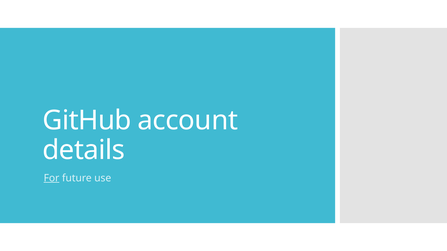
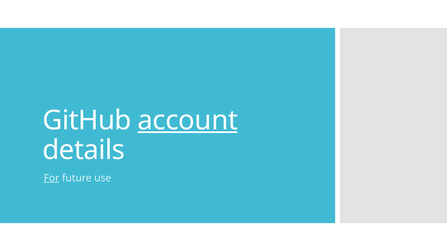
account underline: none -> present
